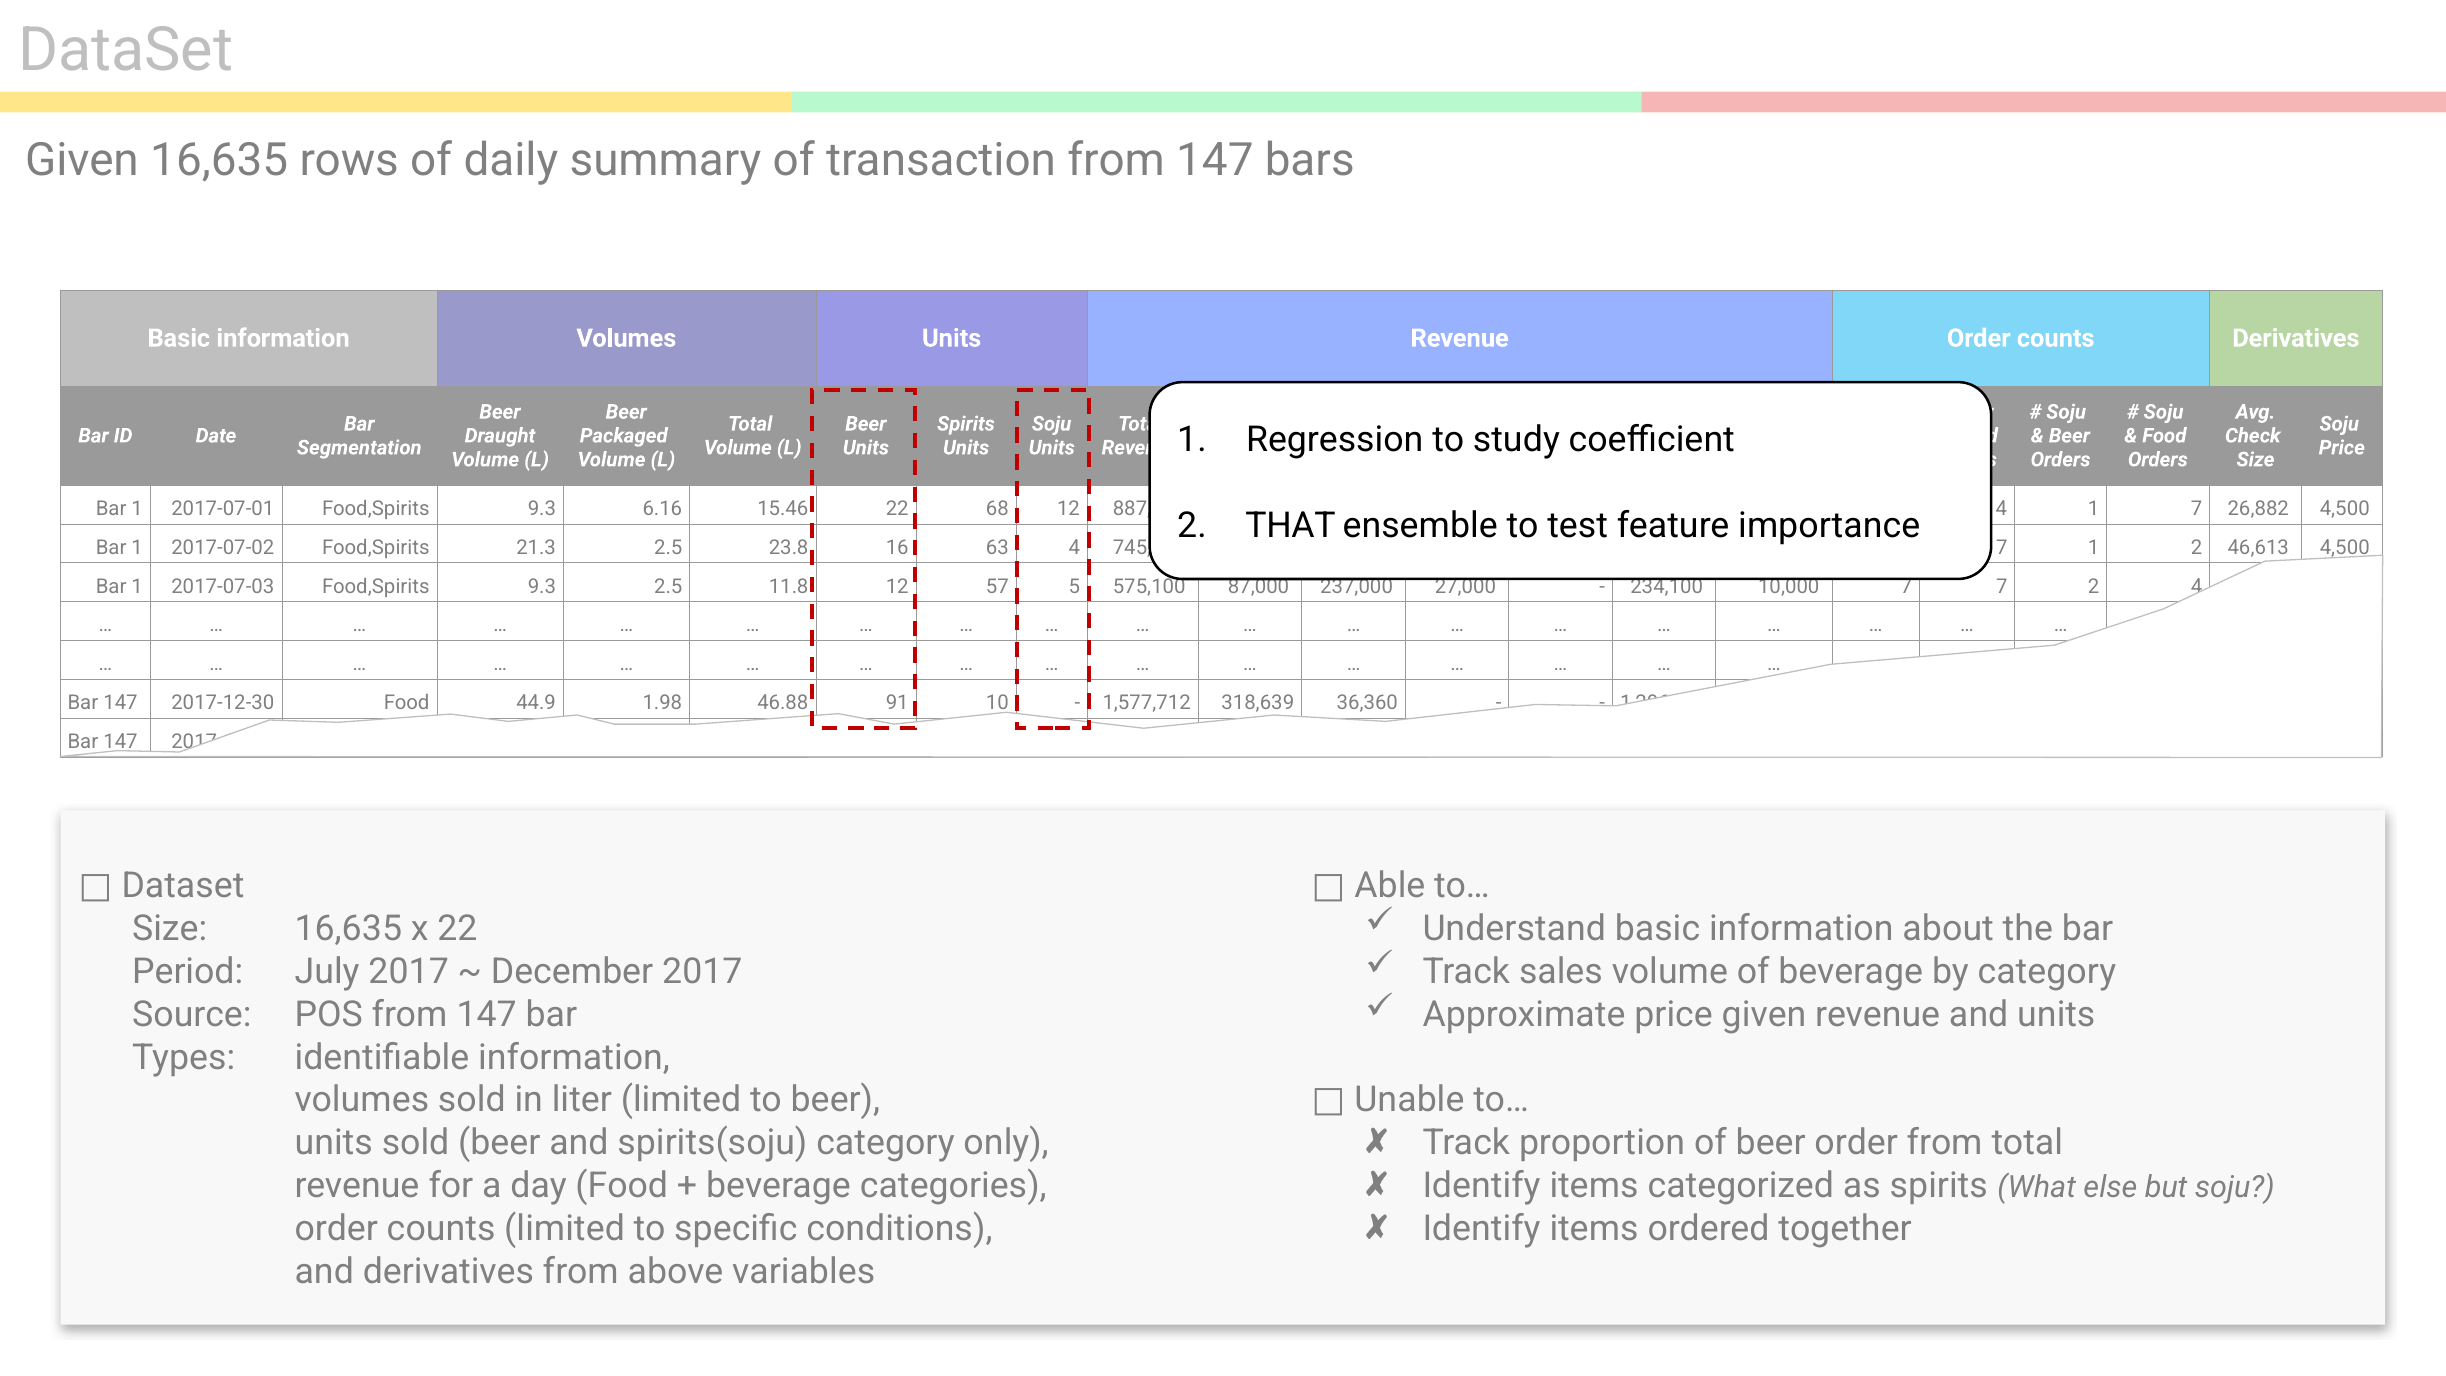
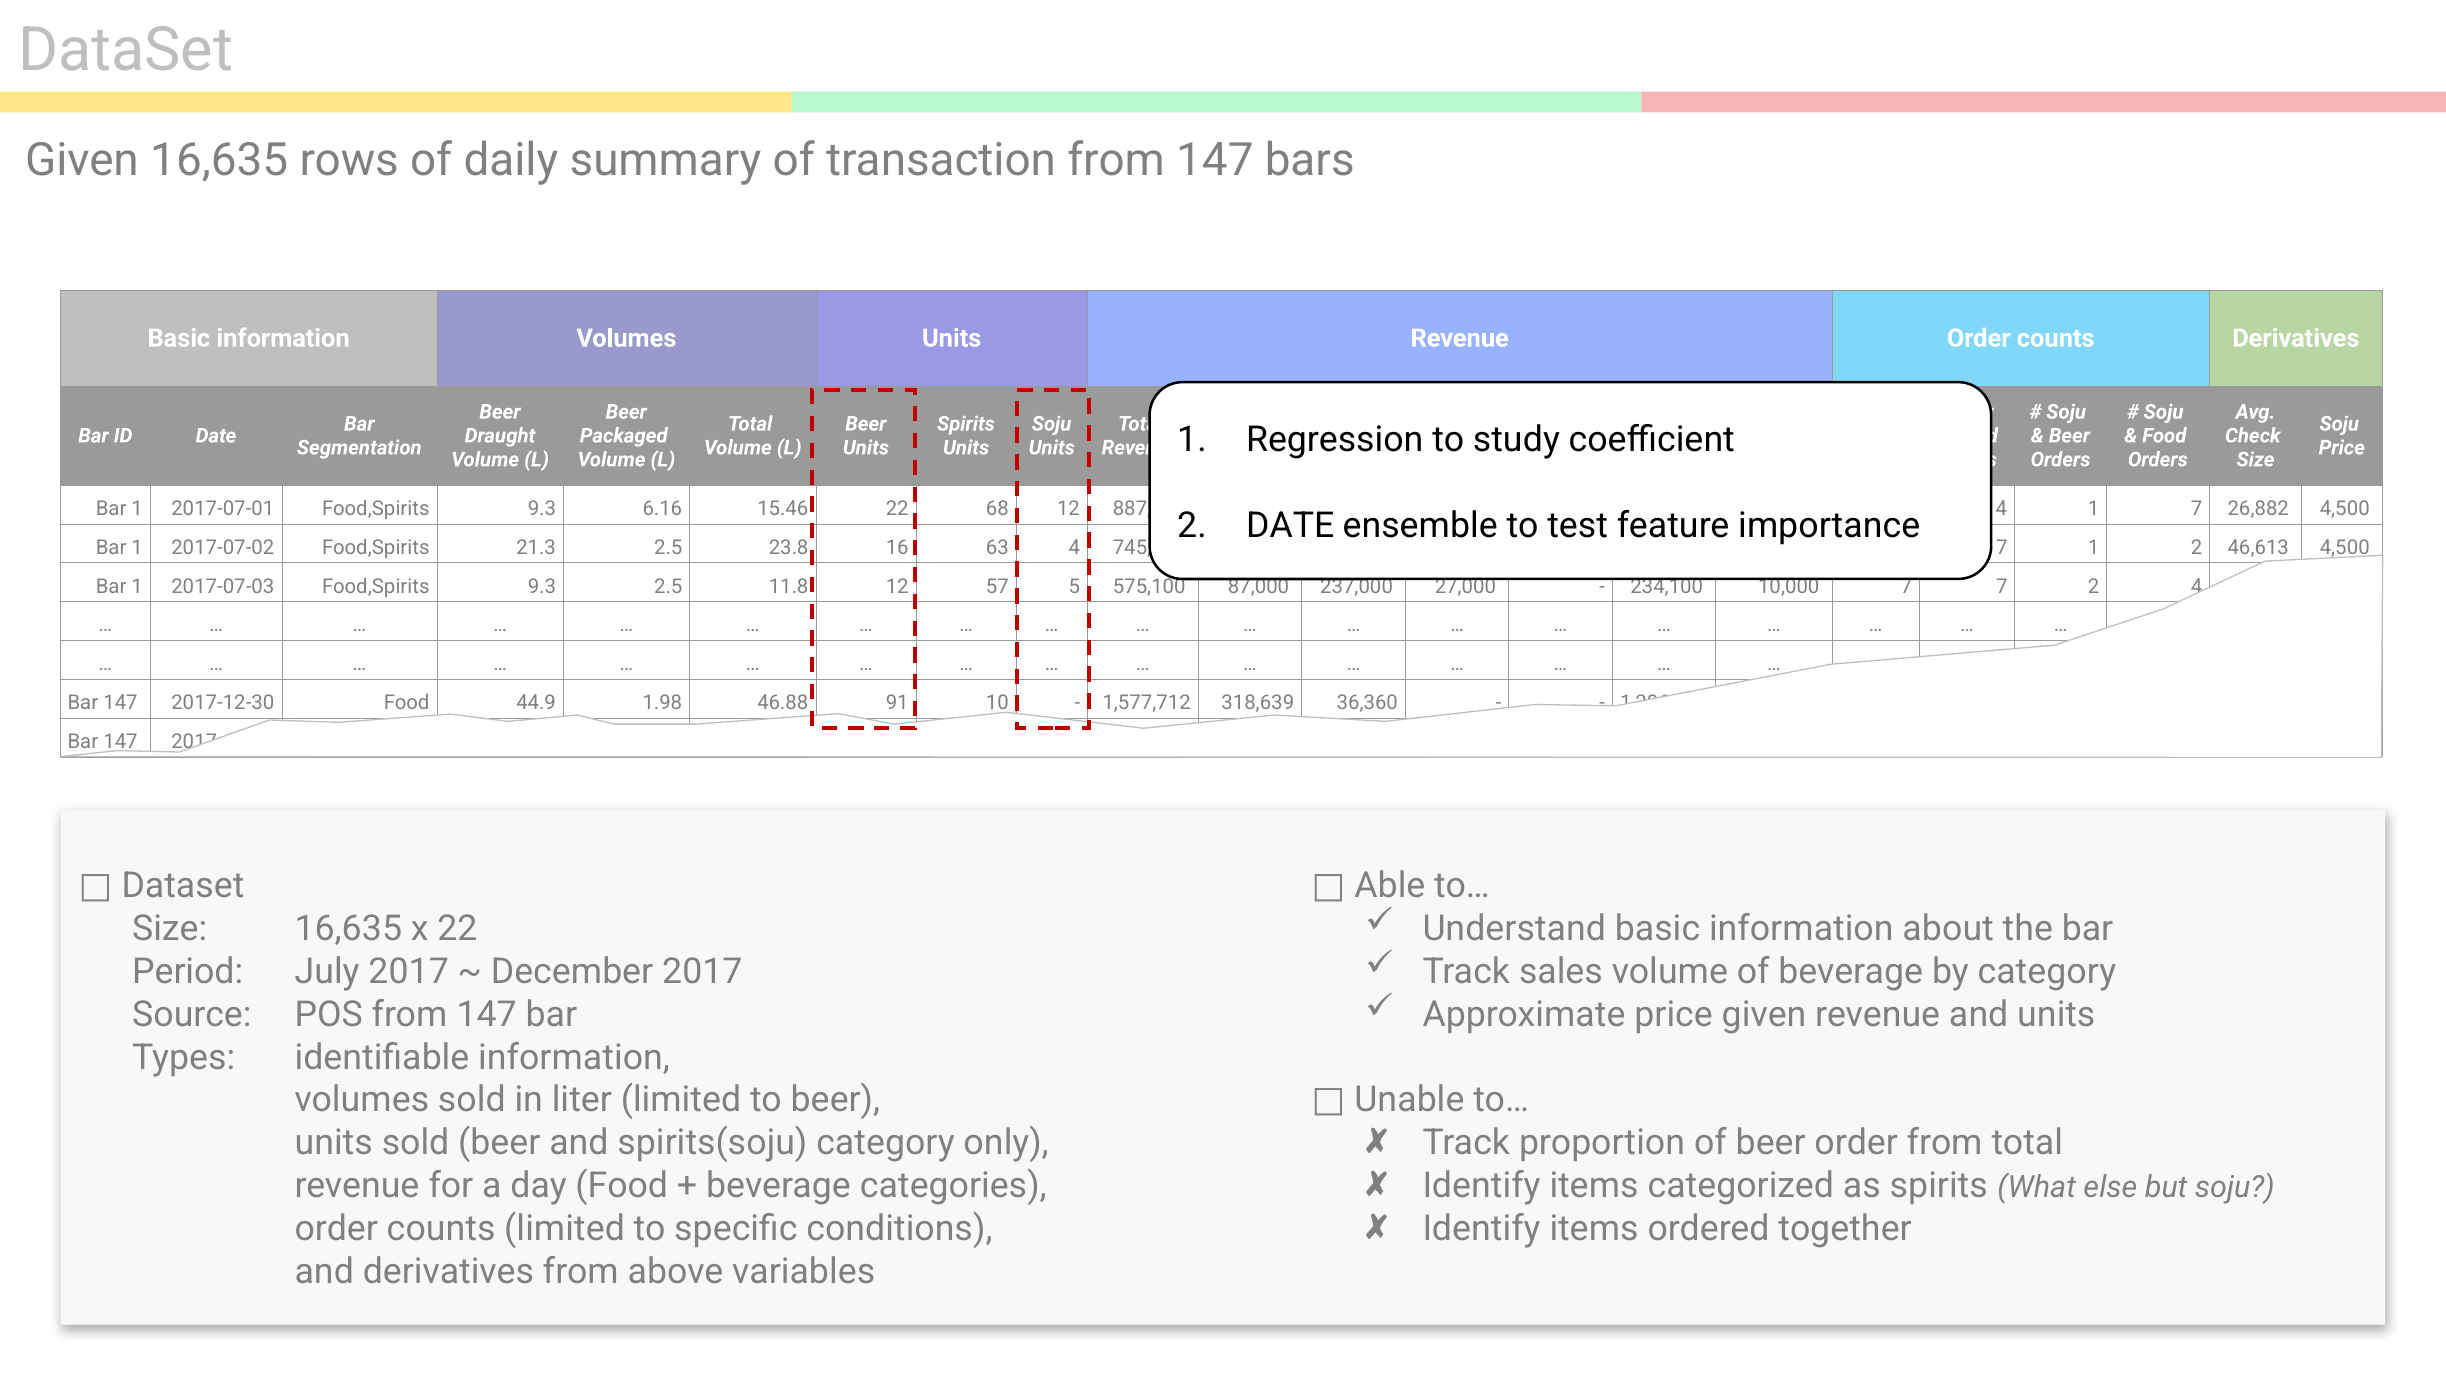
2 THAT: THAT -> DATE
